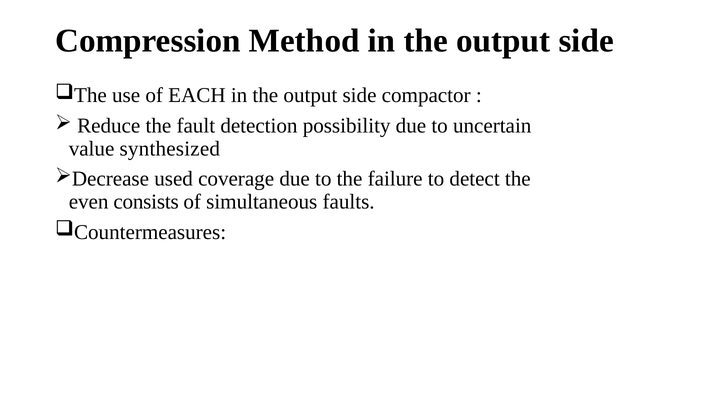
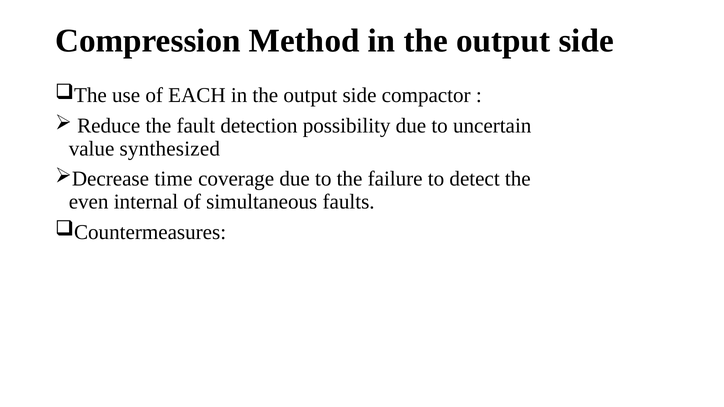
used: used -> time
consists: consists -> internal
